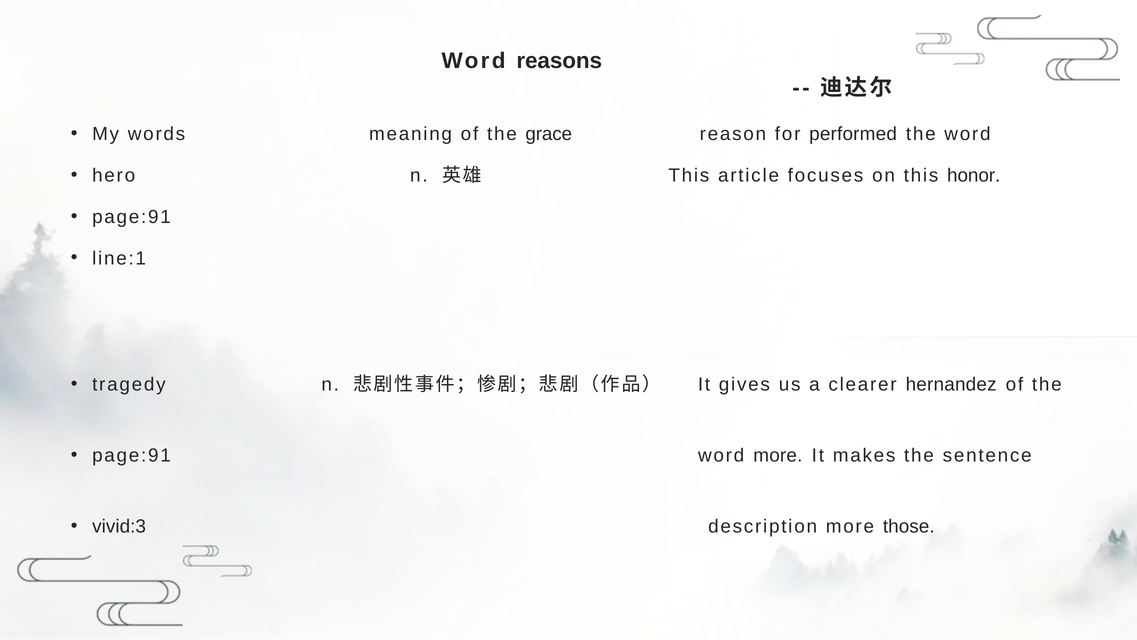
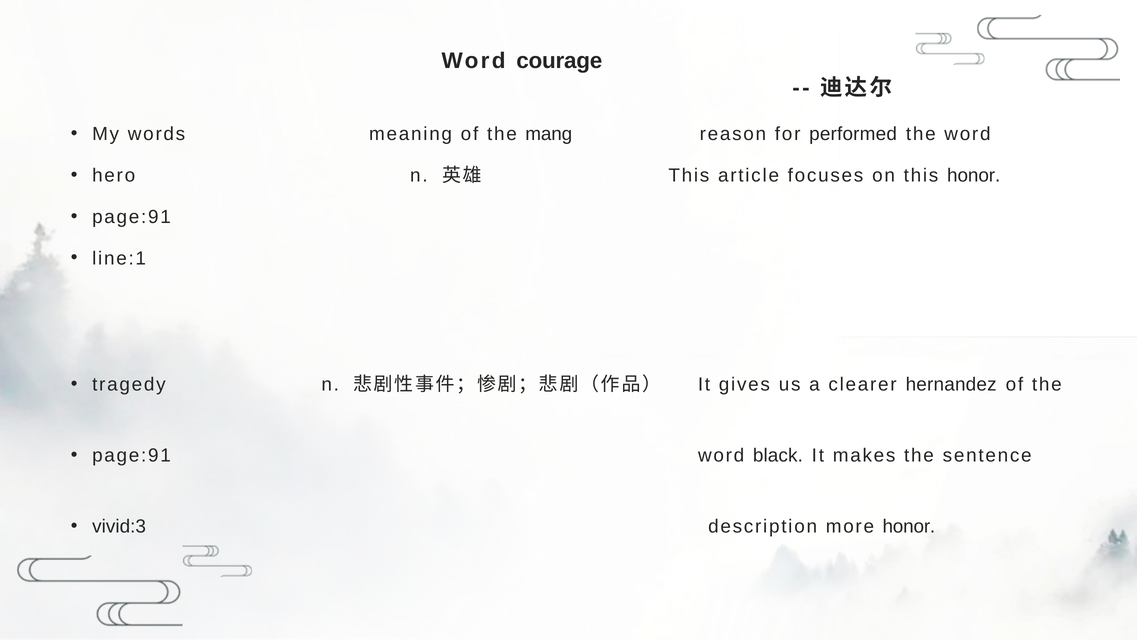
reasons: reasons -> courage
grace: grace -> mang
word more: more -> black
more those: those -> honor
